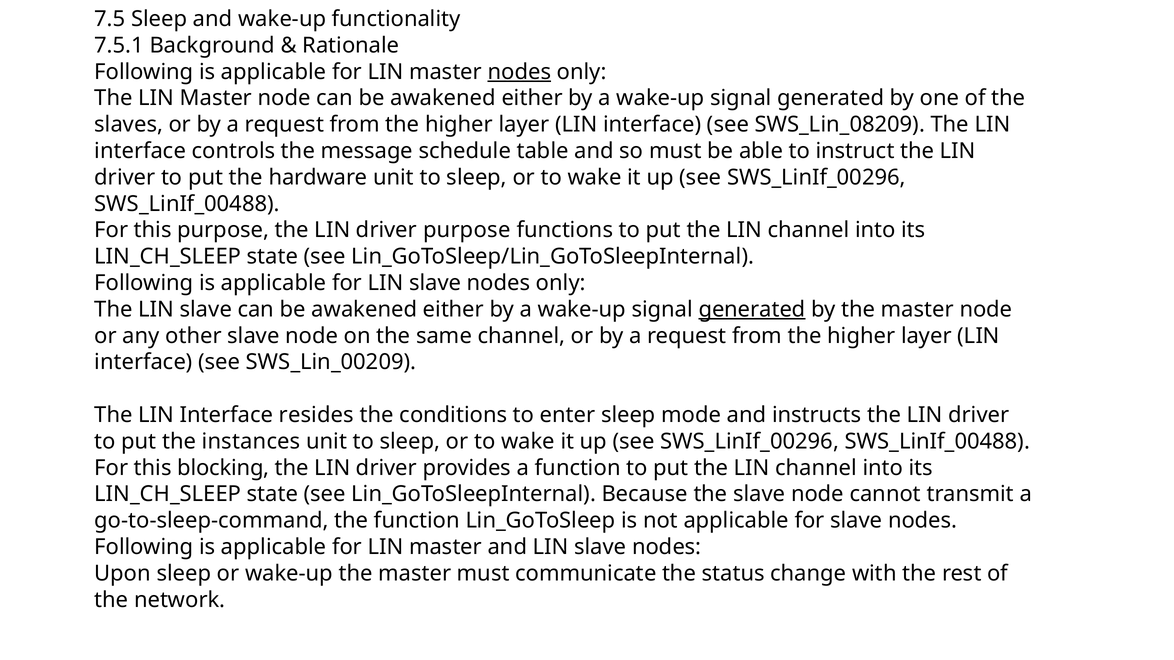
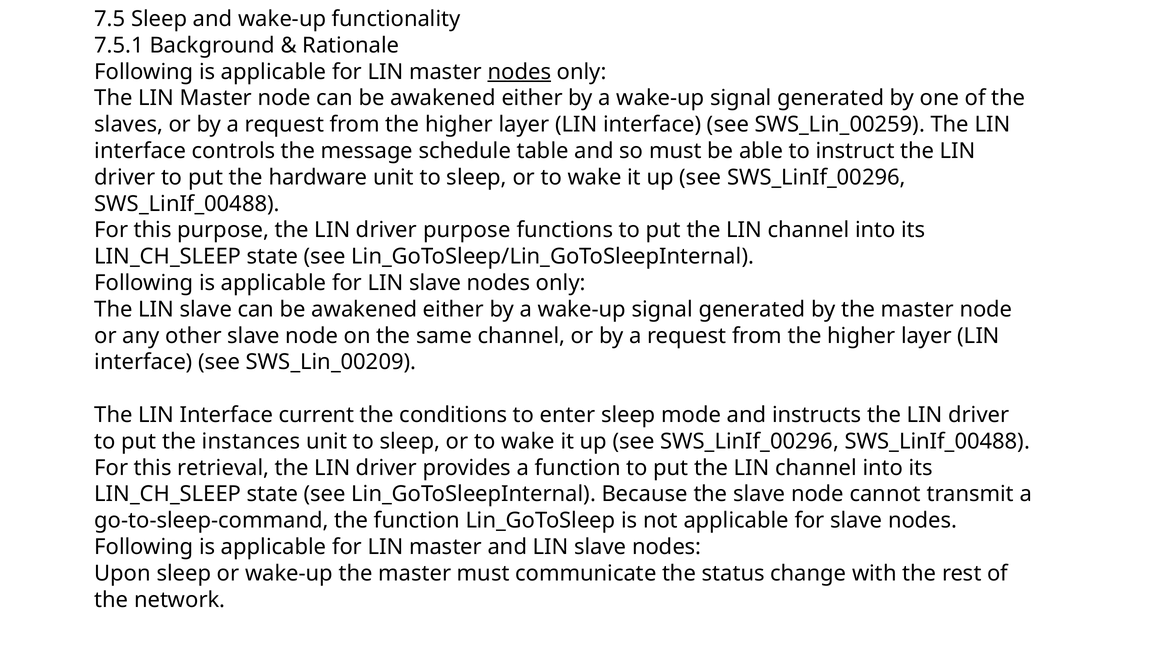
SWS_Lin_08209: SWS_Lin_08209 -> SWS_Lin_00259
generated at (752, 310) underline: present -> none
resides: resides -> current
blocking: blocking -> retrieval
